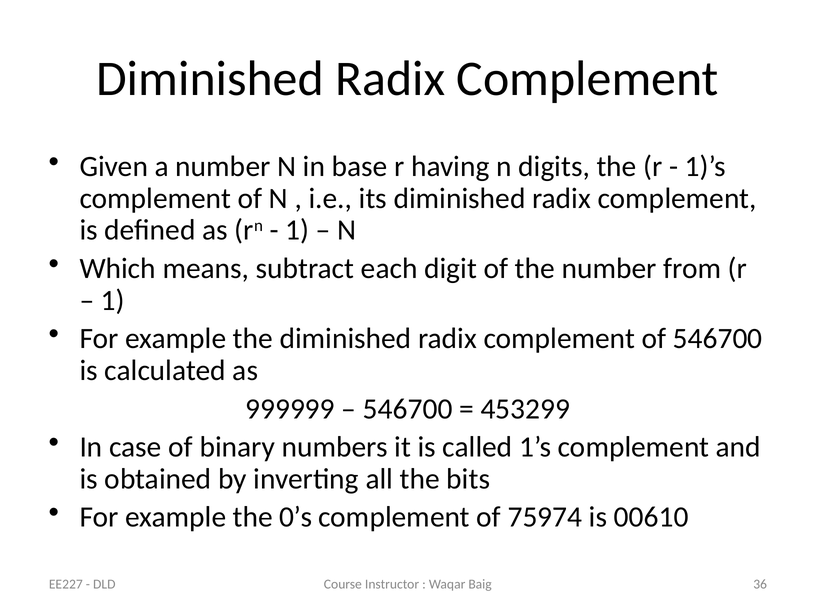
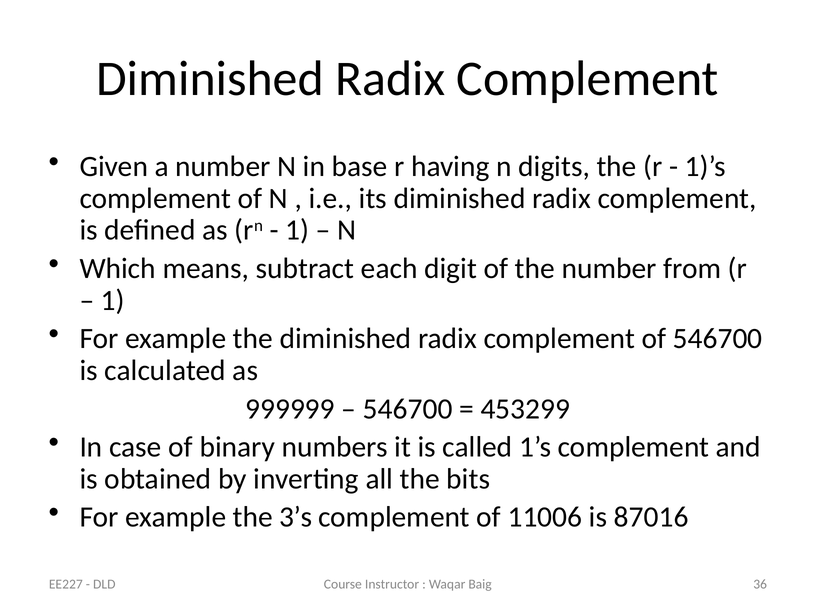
0’s: 0’s -> 3’s
75974: 75974 -> 11006
00610: 00610 -> 87016
